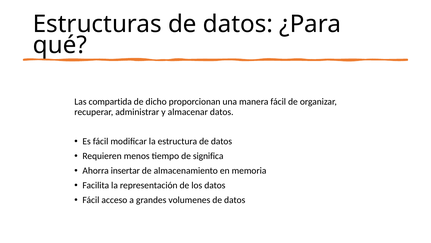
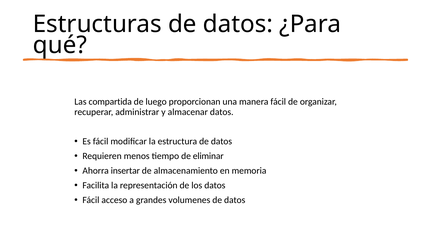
dicho: dicho -> luego
significa: significa -> eliminar
